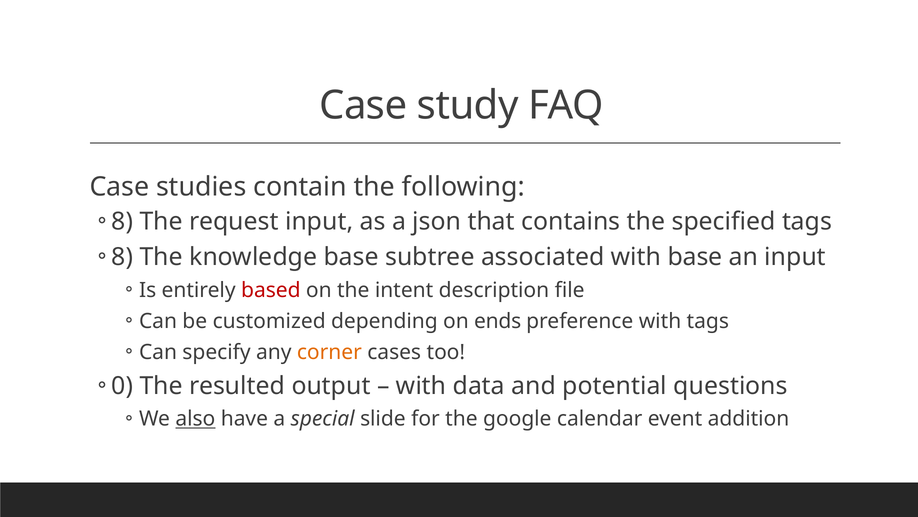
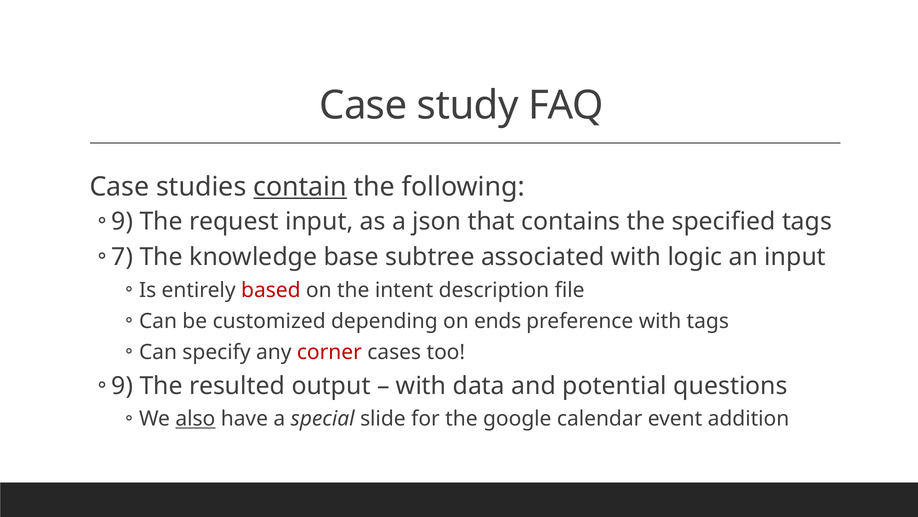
contain underline: none -> present
8 at (122, 221): 8 -> 9
8 at (122, 257): 8 -> 7
with base: base -> logic
corner colour: orange -> red
0 at (122, 385): 0 -> 9
